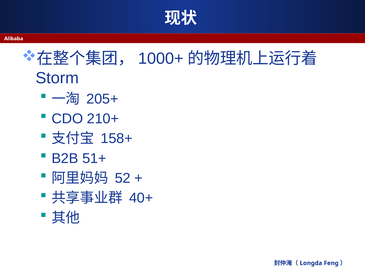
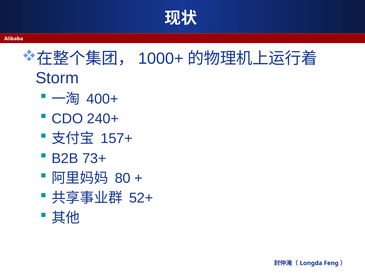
205+: 205+ -> 400+
210+: 210+ -> 240+
158+: 158+ -> 157+
51+: 51+ -> 73+
52: 52 -> 80
40+: 40+ -> 52+
